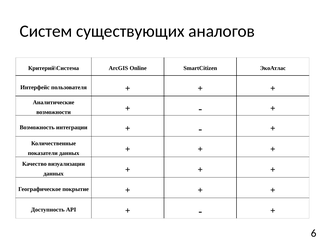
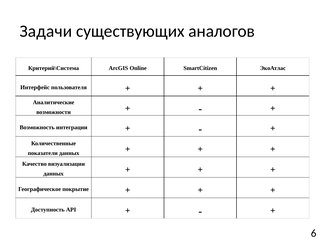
Систем: Систем -> Задачи
